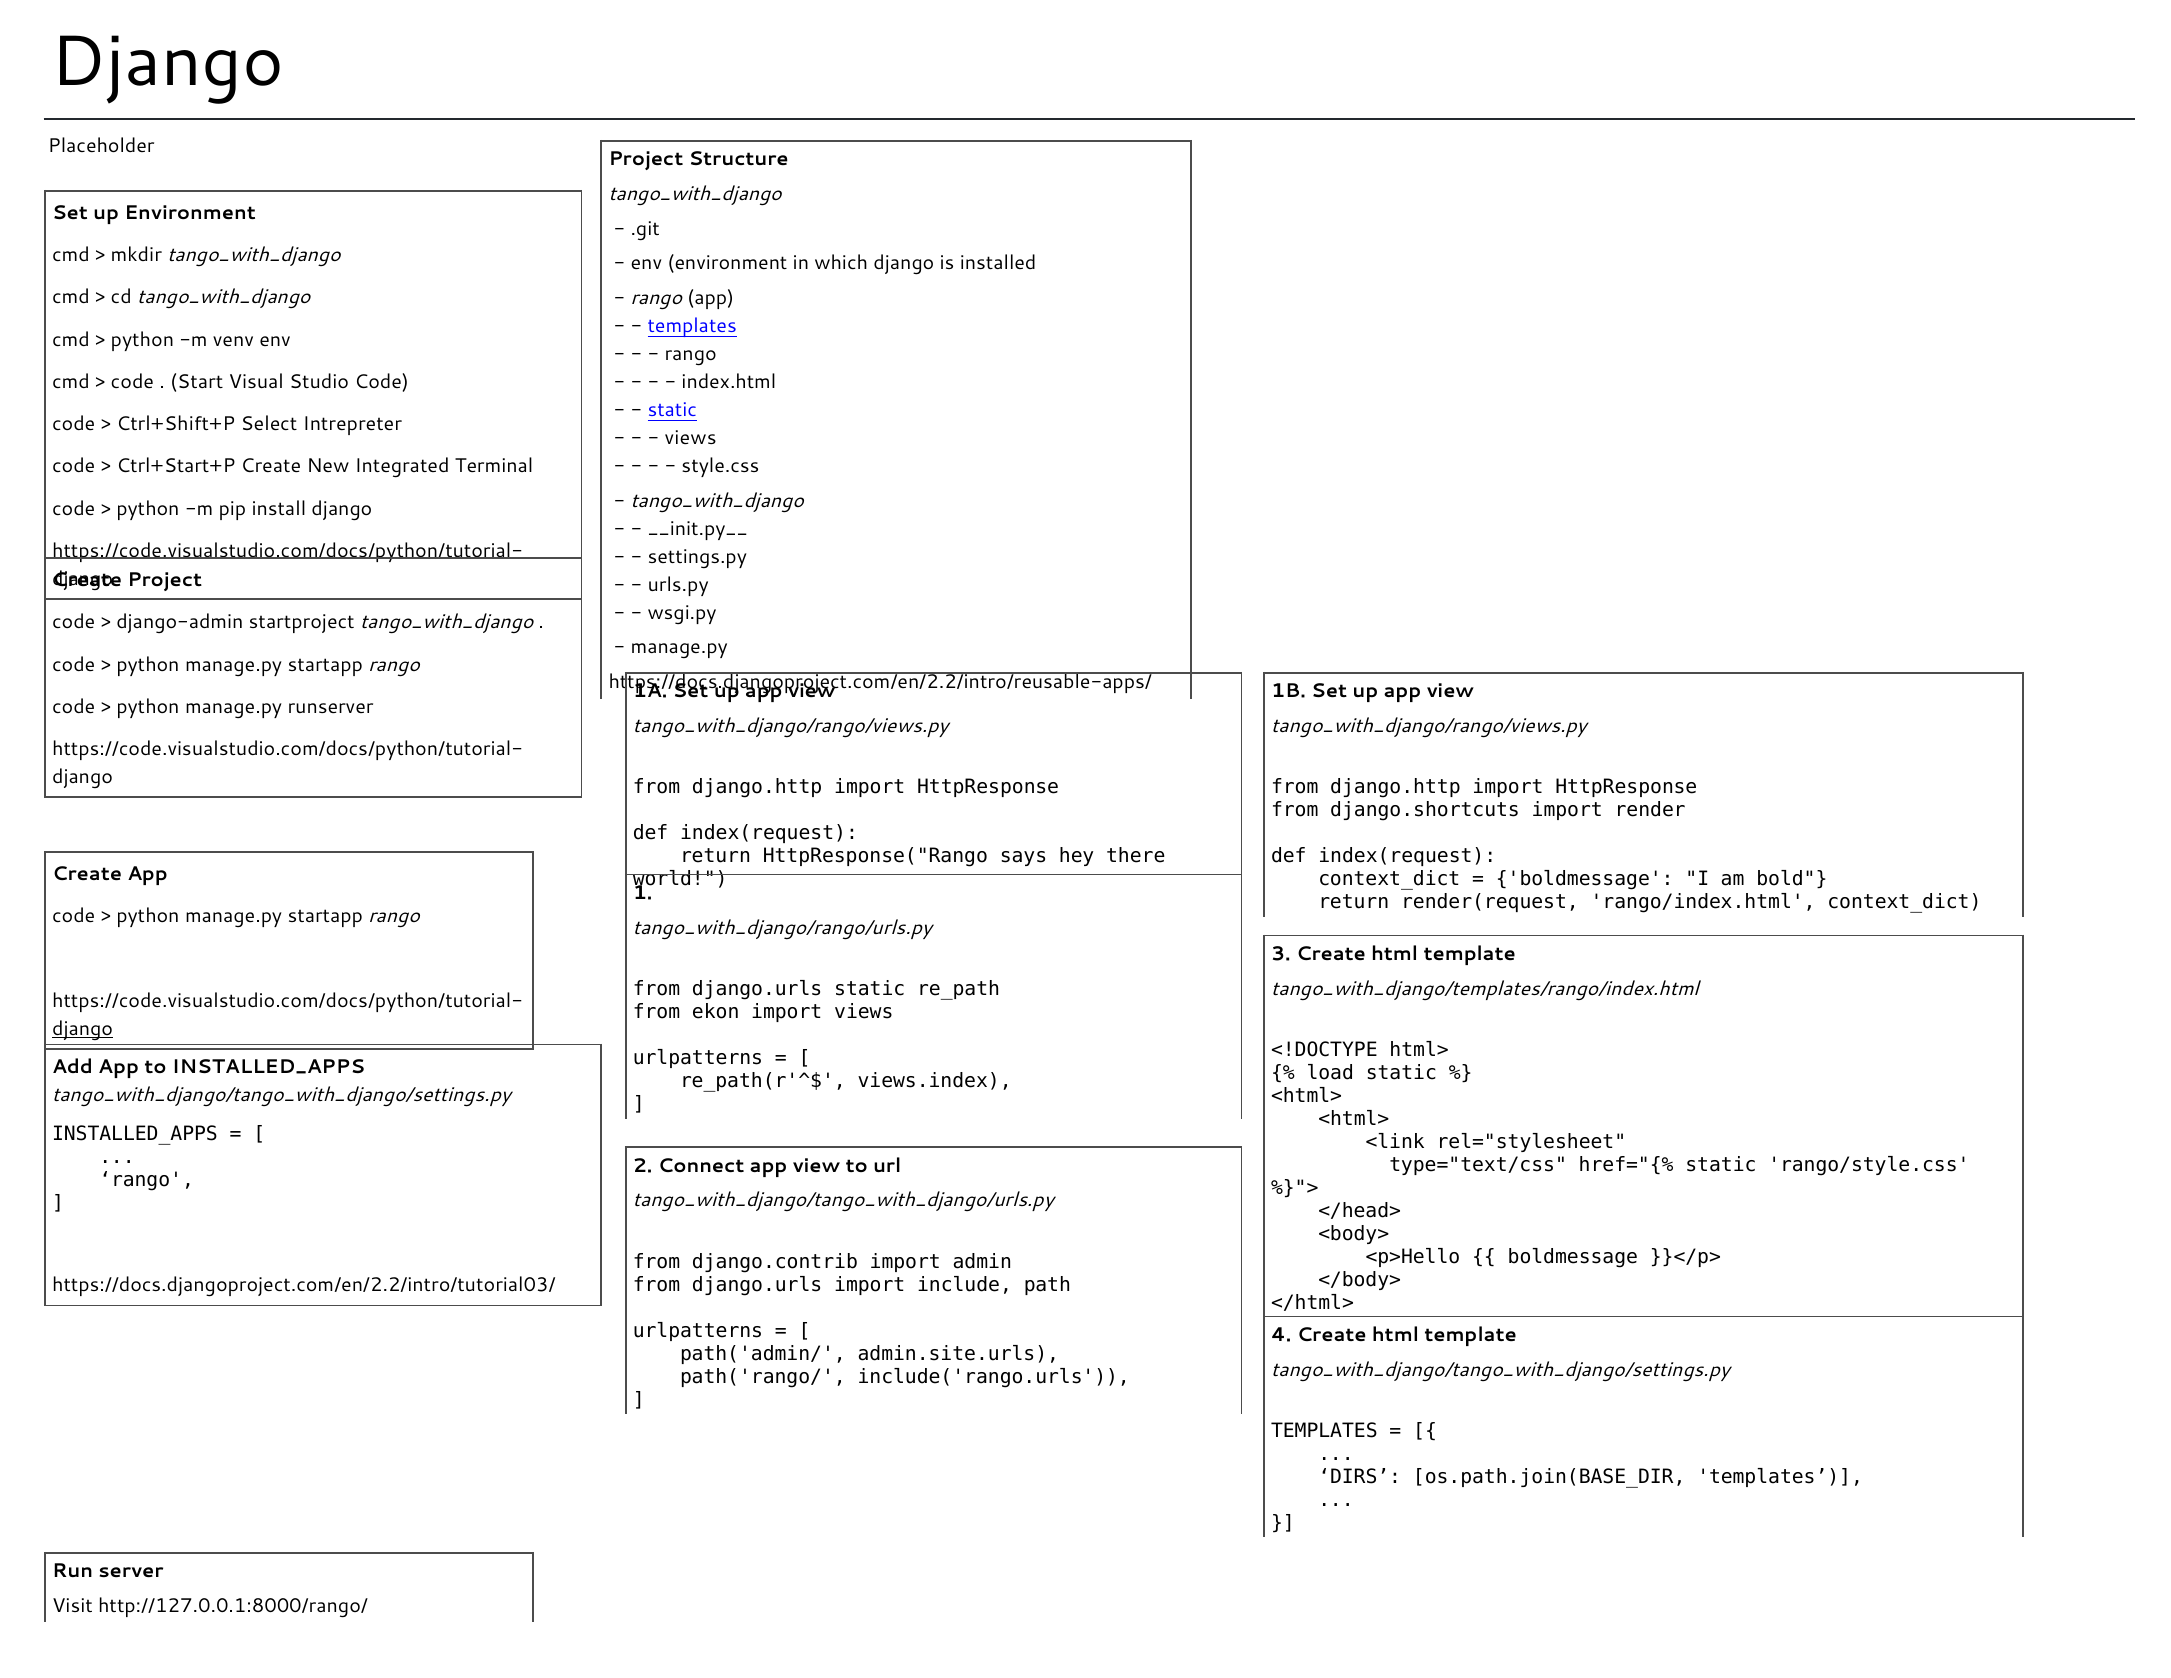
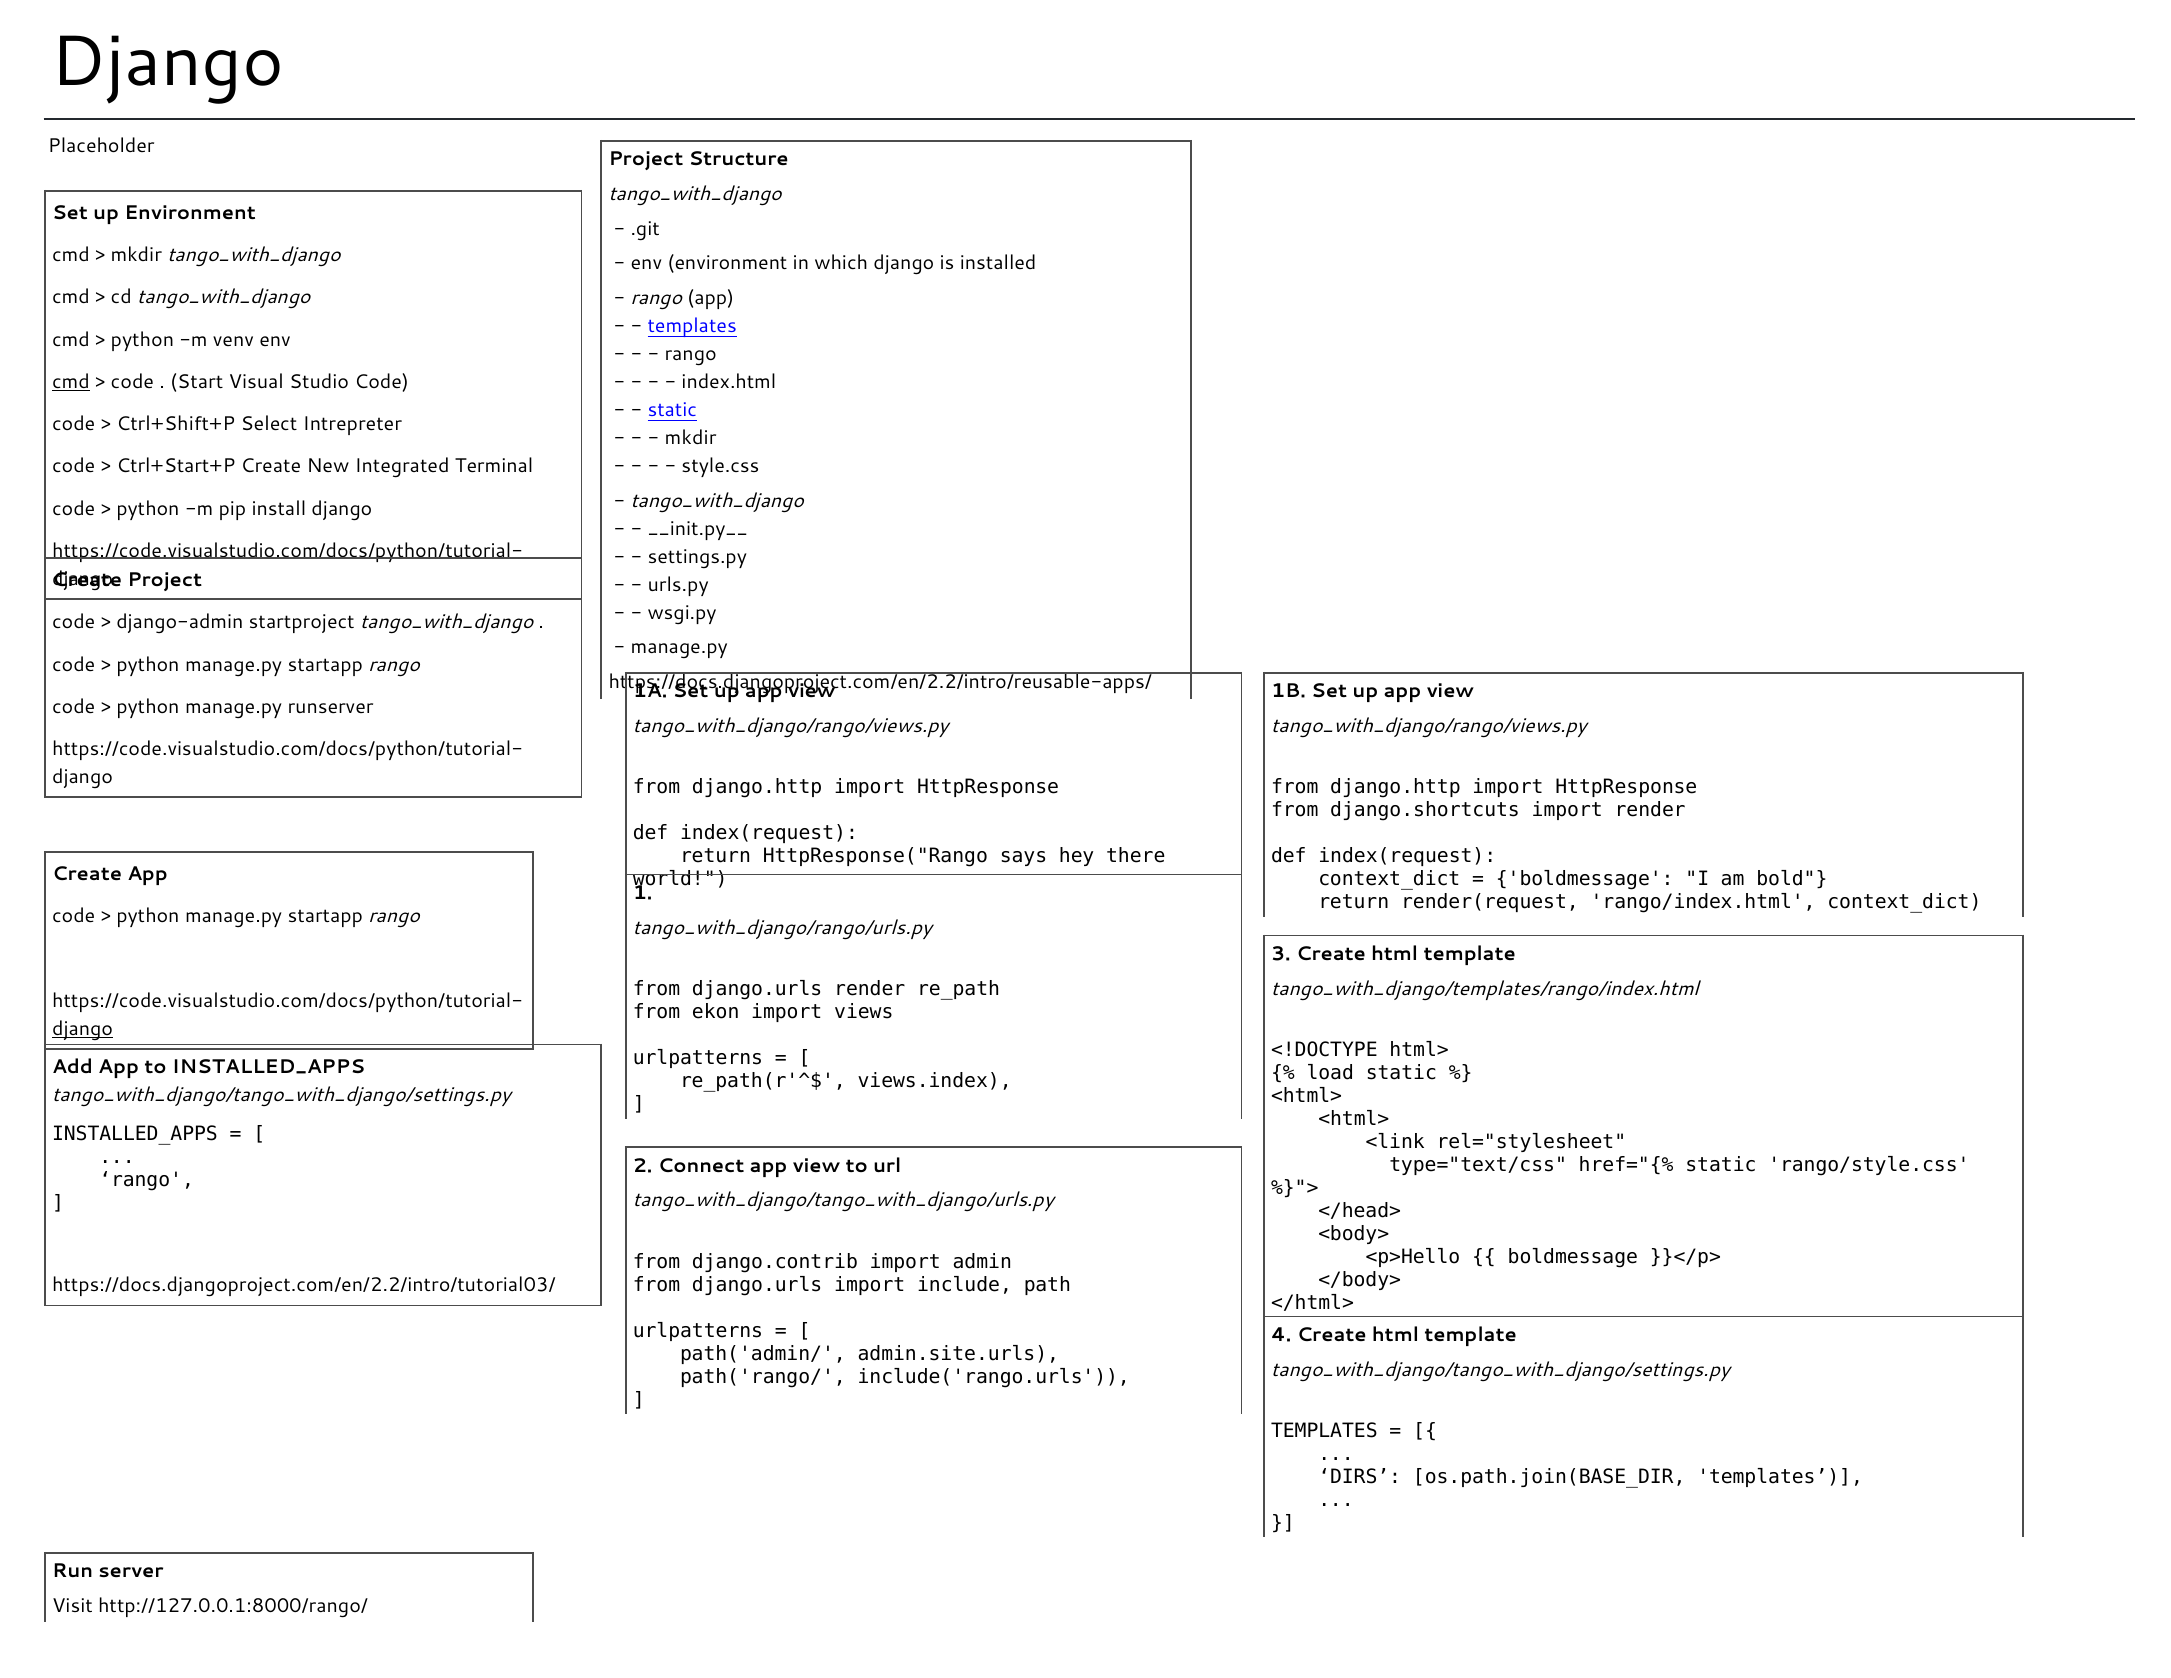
cmd at (71, 382) underline: none -> present
views at (691, 438): views -> mkdir
django.urls static: static -> render
